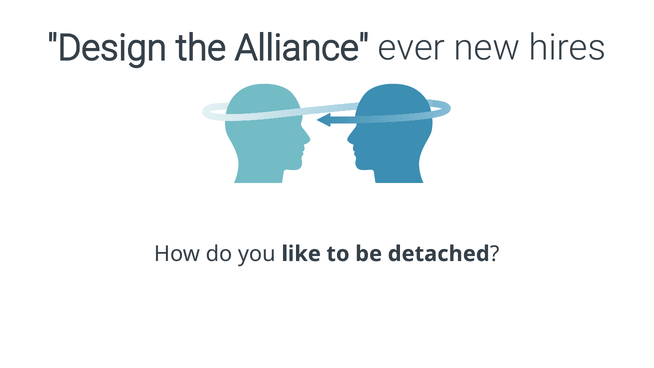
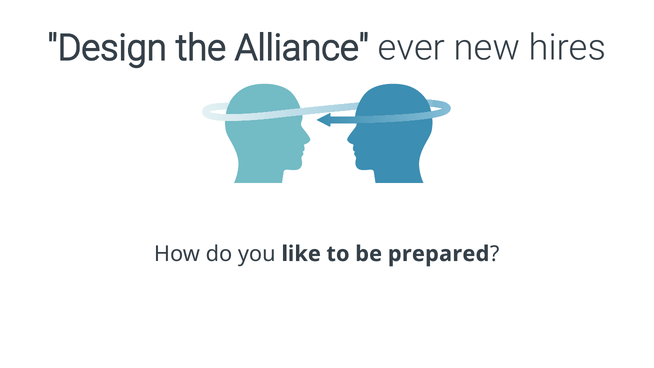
detached: detached -> prepared
